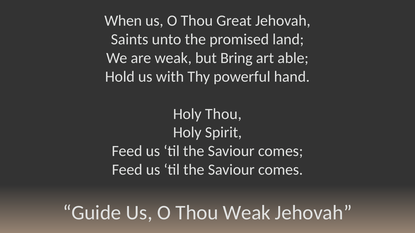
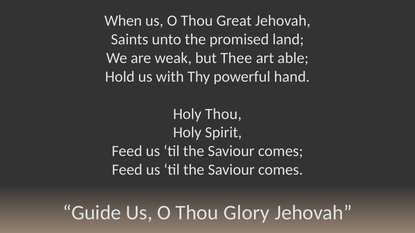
Bring: Bring -> Thee
Thou Weak: Weak -> Glory
